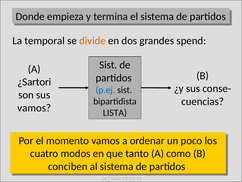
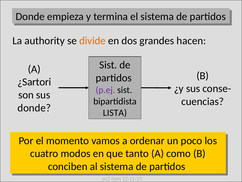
temporal: temporal -> authority
spend: spend -> hacen
p.ej colour: blue -> purple
vamos at (34, 108): vamos -> donde
